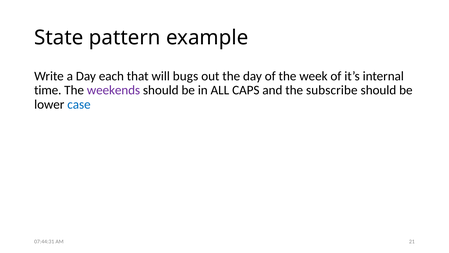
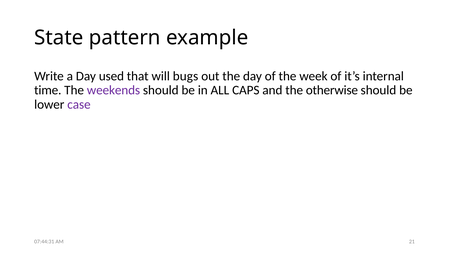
each: each -> used
subscribe: subscribe -> otherwise
case colour: blue -> purple
